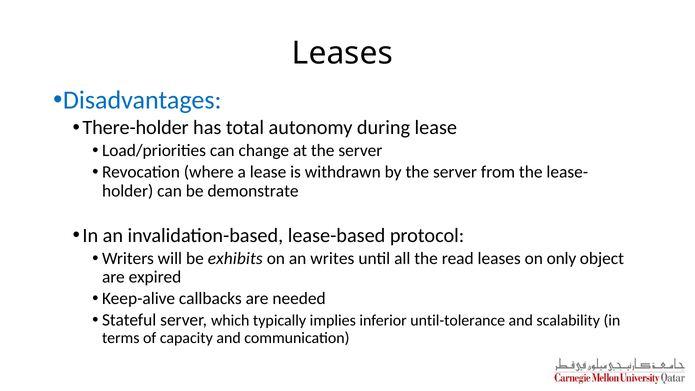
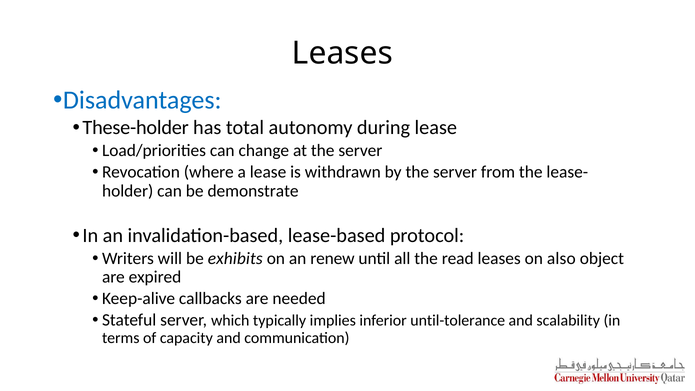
There-holder: There-holder -> These-holder
writes: writes -> renew
only: only -> also
